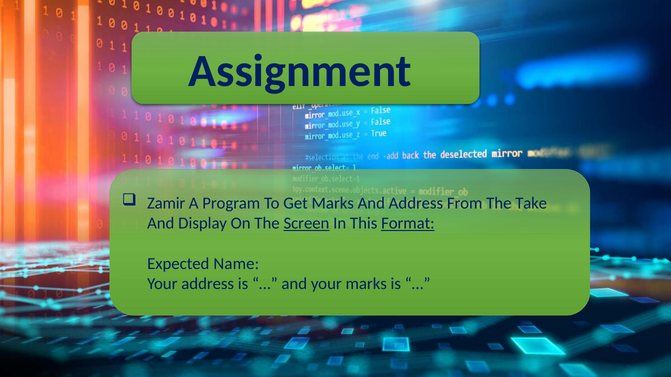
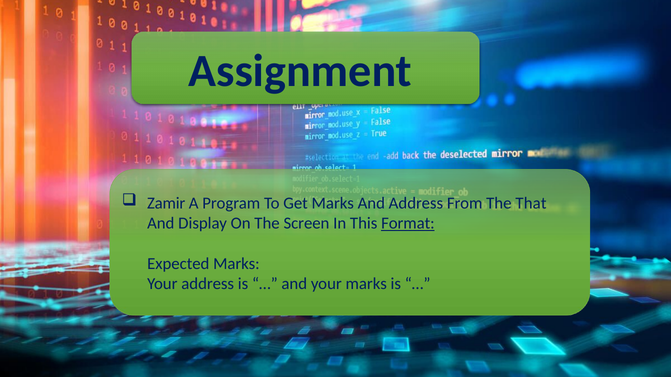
Take: Take -> That
Screen underline: present -> none
Expected Name: Name -> Marks
